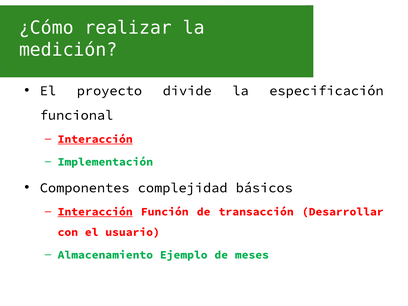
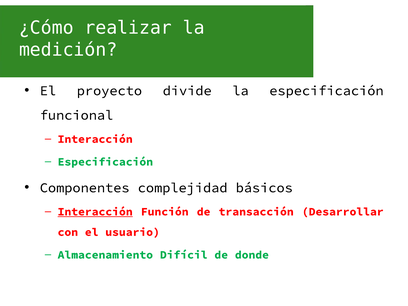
Interacción at (95, 139) underline: present -> none
Implementación at (105, 162): Implementación -> Especificación
Ejemplo: Ejemplo -> Difícil
meses: meses -> donde
